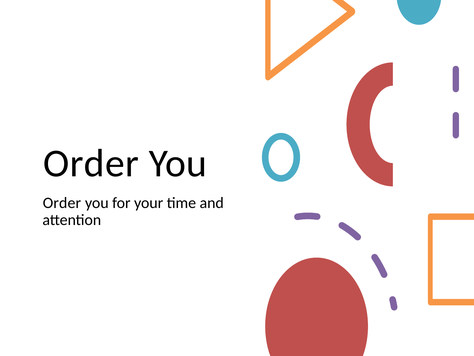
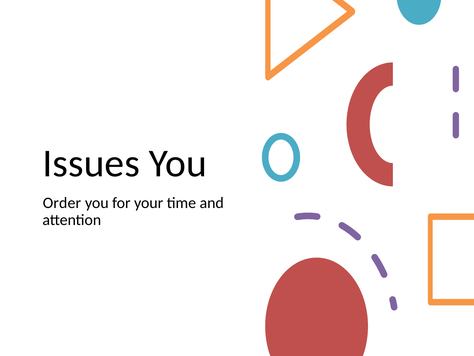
Order at (91, 163): Order -> Issues
